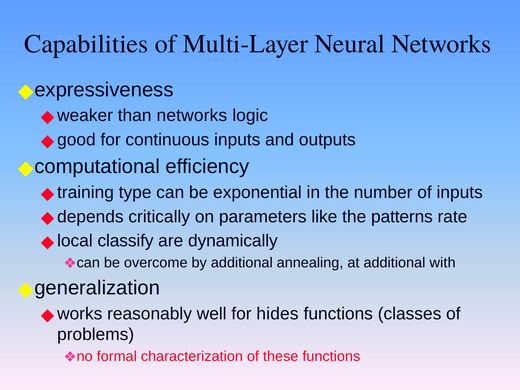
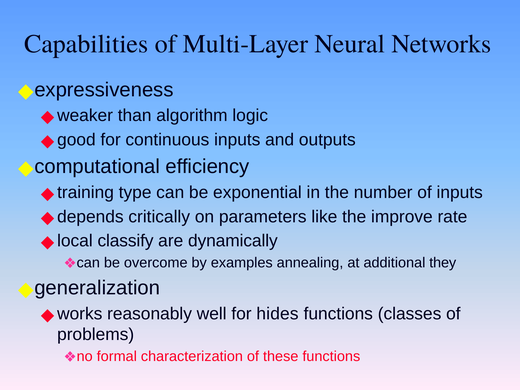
than networks: networks -> algorithm
patterns: patterns -> improve
by additional: additional -> examples
with: with -> they
